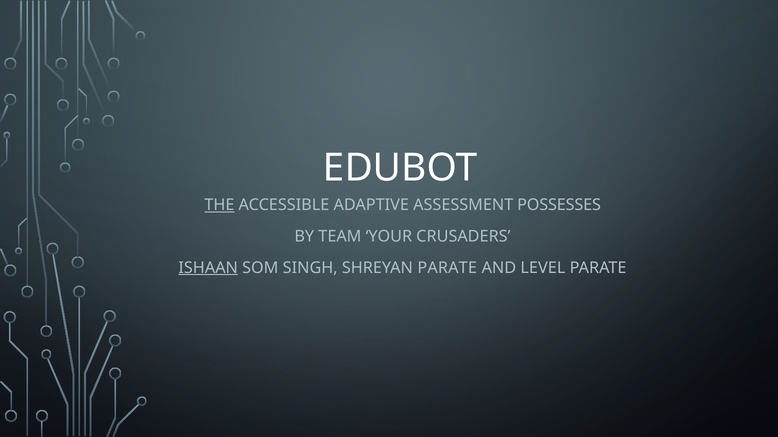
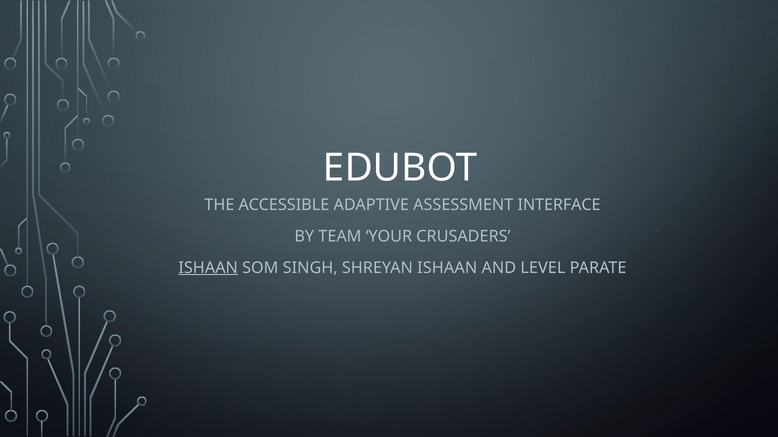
THE underline: present -> none
POSSESSES: POSSESSES -> INTERFACE
SHREYAN PARATE: PARATE -> ISHAAN
